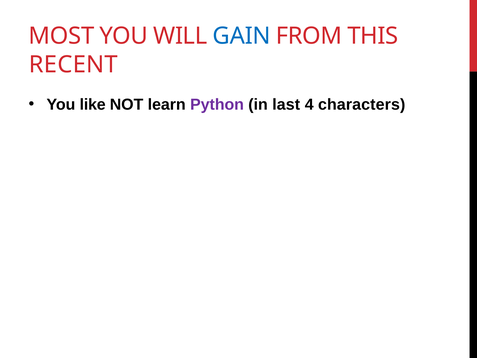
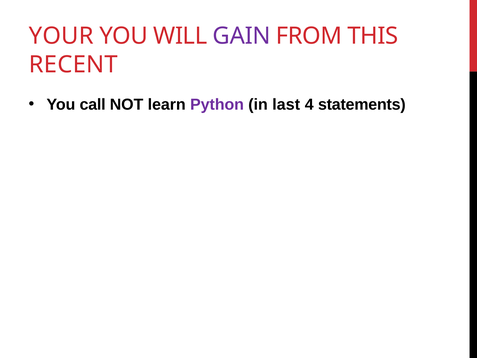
MOST: MOST -> YOUR
GAIN colour: blue -> purple
like: like -> call
characters: characters -> statements
